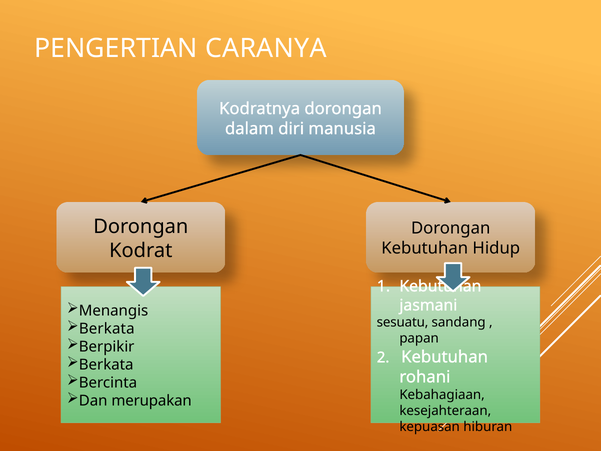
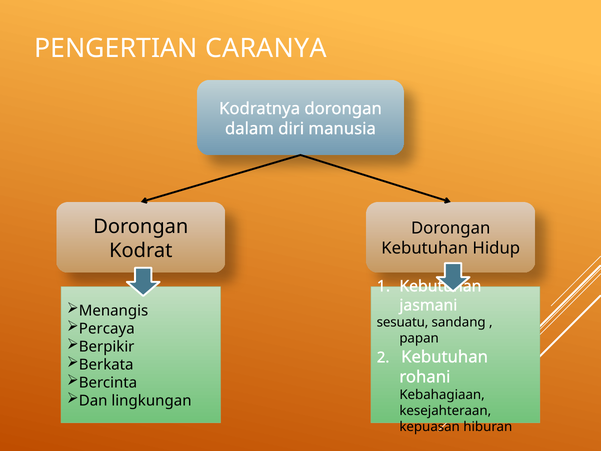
Berkata at (107, 329): Berkata -> Percaya
merupakan: merupakan -> lingkungan
